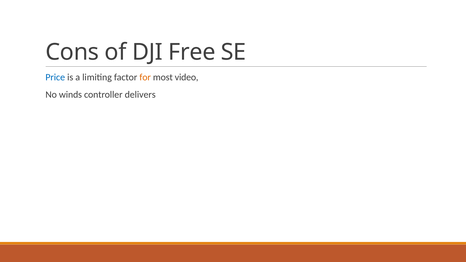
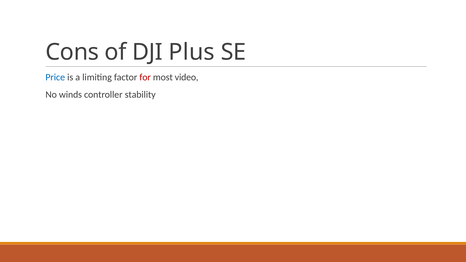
Free: Free -> Plus
for colour: orange -> red
delivers: delivers -> stability
